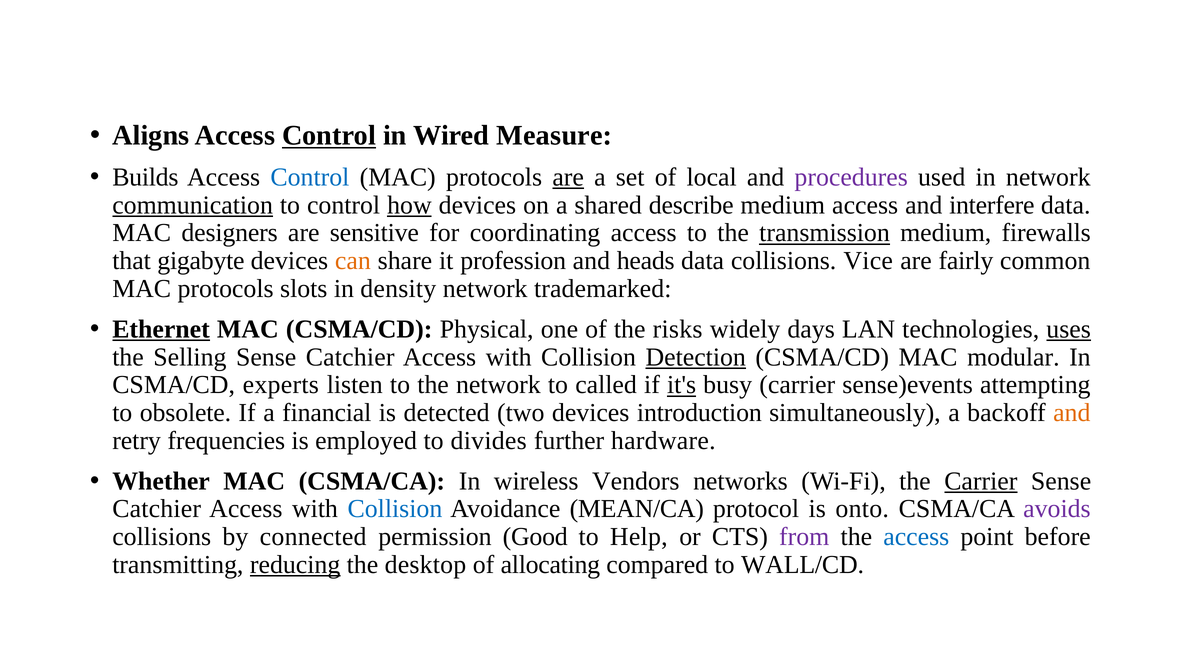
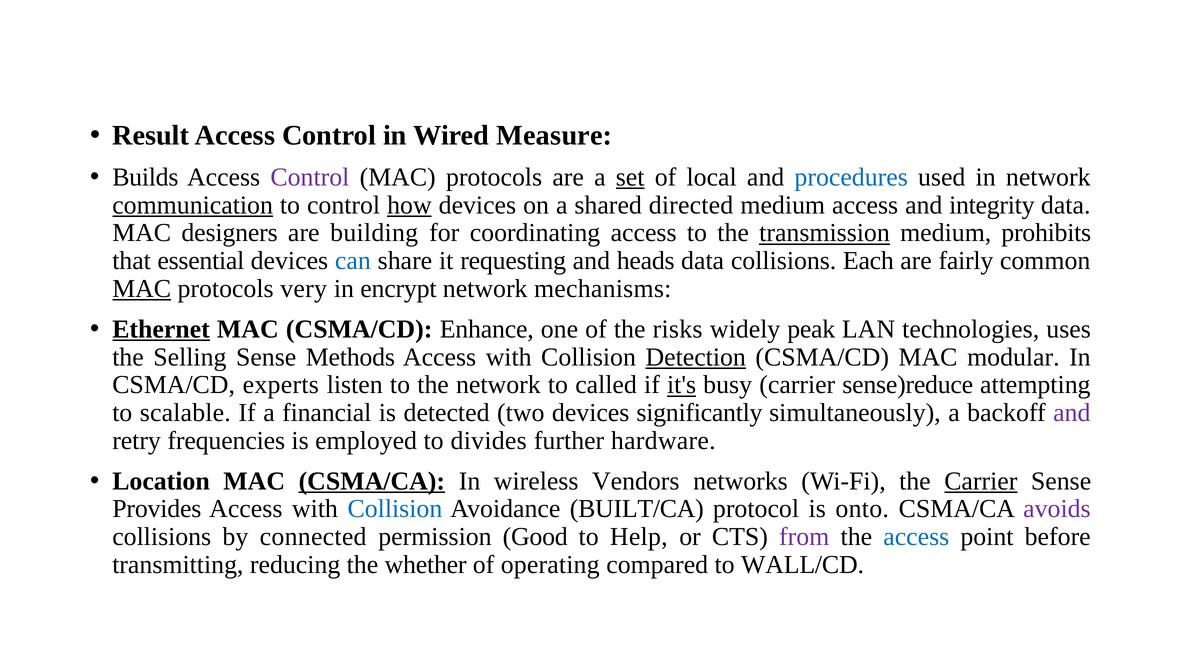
Aligns: Aligns -> Result
Control at (329, 135) underline: present -> none
Control at (310, 177) colour: blue -> purple
are at (568, 177) underline: present -> none
set underline: none -> present
procedures colour: purple -> blue
describe: describe -> directed
interfere: interfere -> integrity
sensitive: sensitive -> building
firewalls: firewalls -> prohibits
gigabyte: gigabyte -> essential
can colour: orange -> blue
profession: profession -> requesting
Vice: Vice -> Each
MAC at (142, 289) underline: none -> present
slots: slots -> very
density: density -> encrypt
trademarked: trademarked -> mechanisms
Physical: Physical -> Enhance
days: days -> peak
uses underline: present -> none
Catchier at (350, 357): Catchier -> Methods
sense)events: sense)events -> sense)reduce
obsolete: obsolete -> scalable
introduction: introduction -> significantly
and at (1072, 413) colour: orange -> purple
Whether: Whether -> Location
CSMA/CA at (372, 481) underline: none -> present
Catchier at (157, 509): Catchier -> Provides
MEAN/CA: MEAN/CA -> BUILT/CA
reducing underline: present -> none
desktop: desktop -> whether
allocating: allocating -> operating
